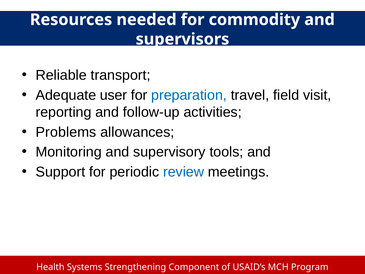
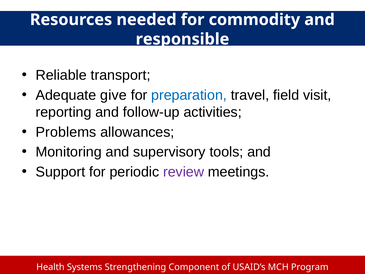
supervisors: supervisors -> responsible
user: user -> give
review colour: blue -> purple
